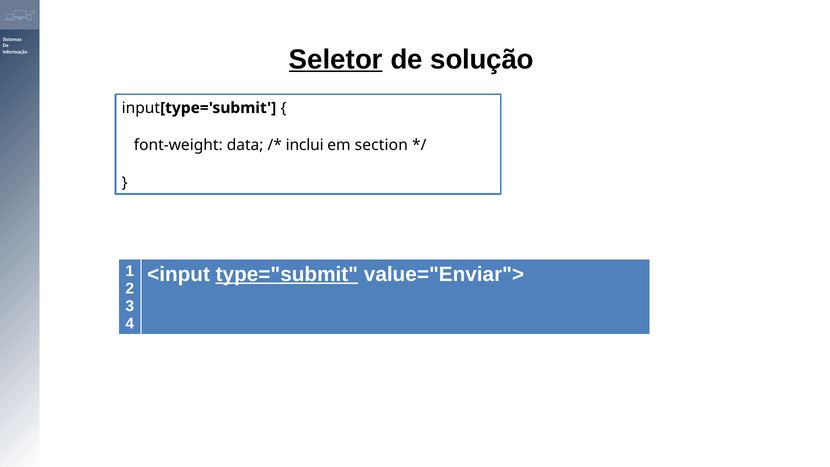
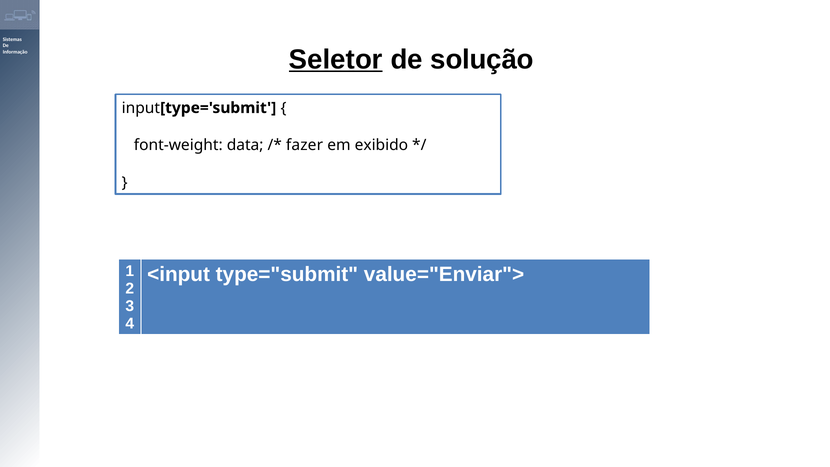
inclui: inclui -> fazer
section: section -> exibido
type="submit underline: present -> none
